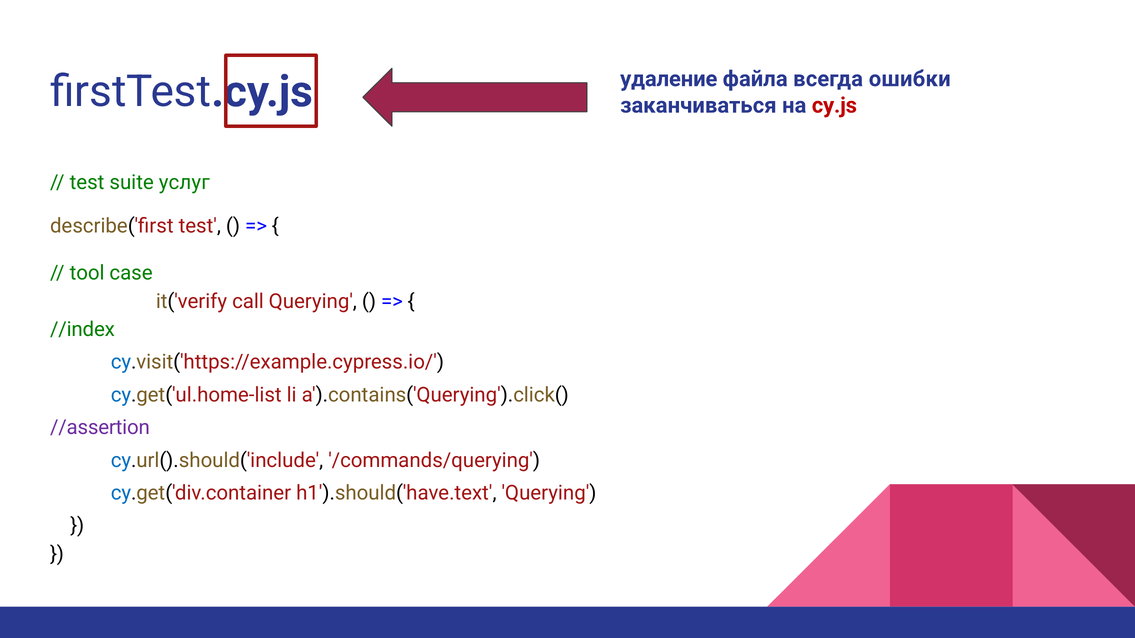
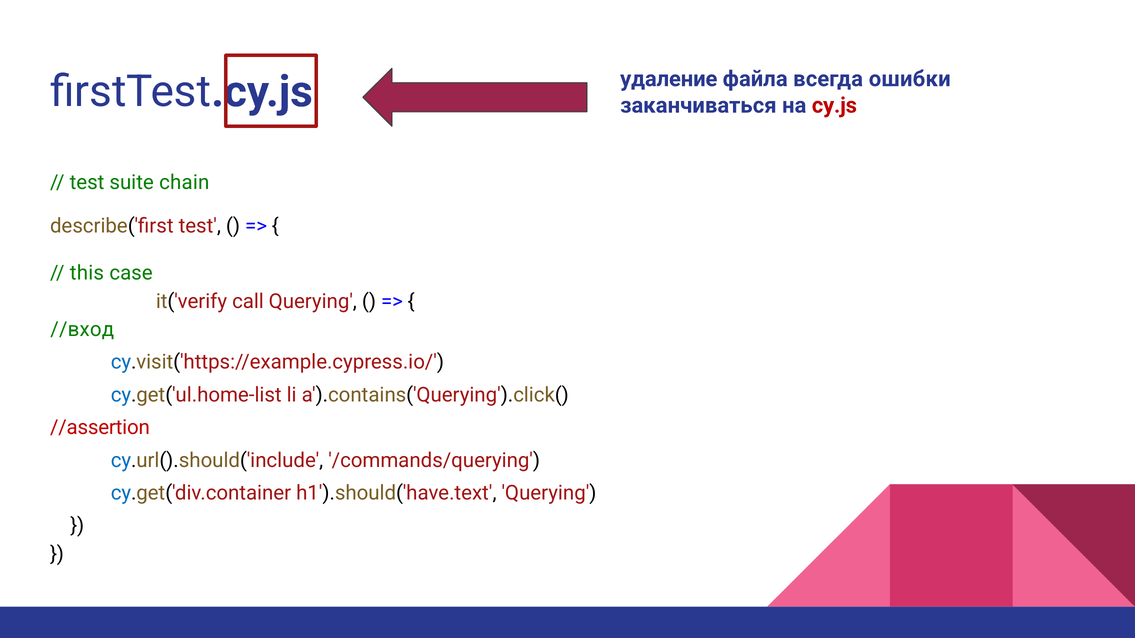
услуг: услуг -> chain
tool: tool -> this
//index: //index -> //вход
//assertion colour: purple -> red
